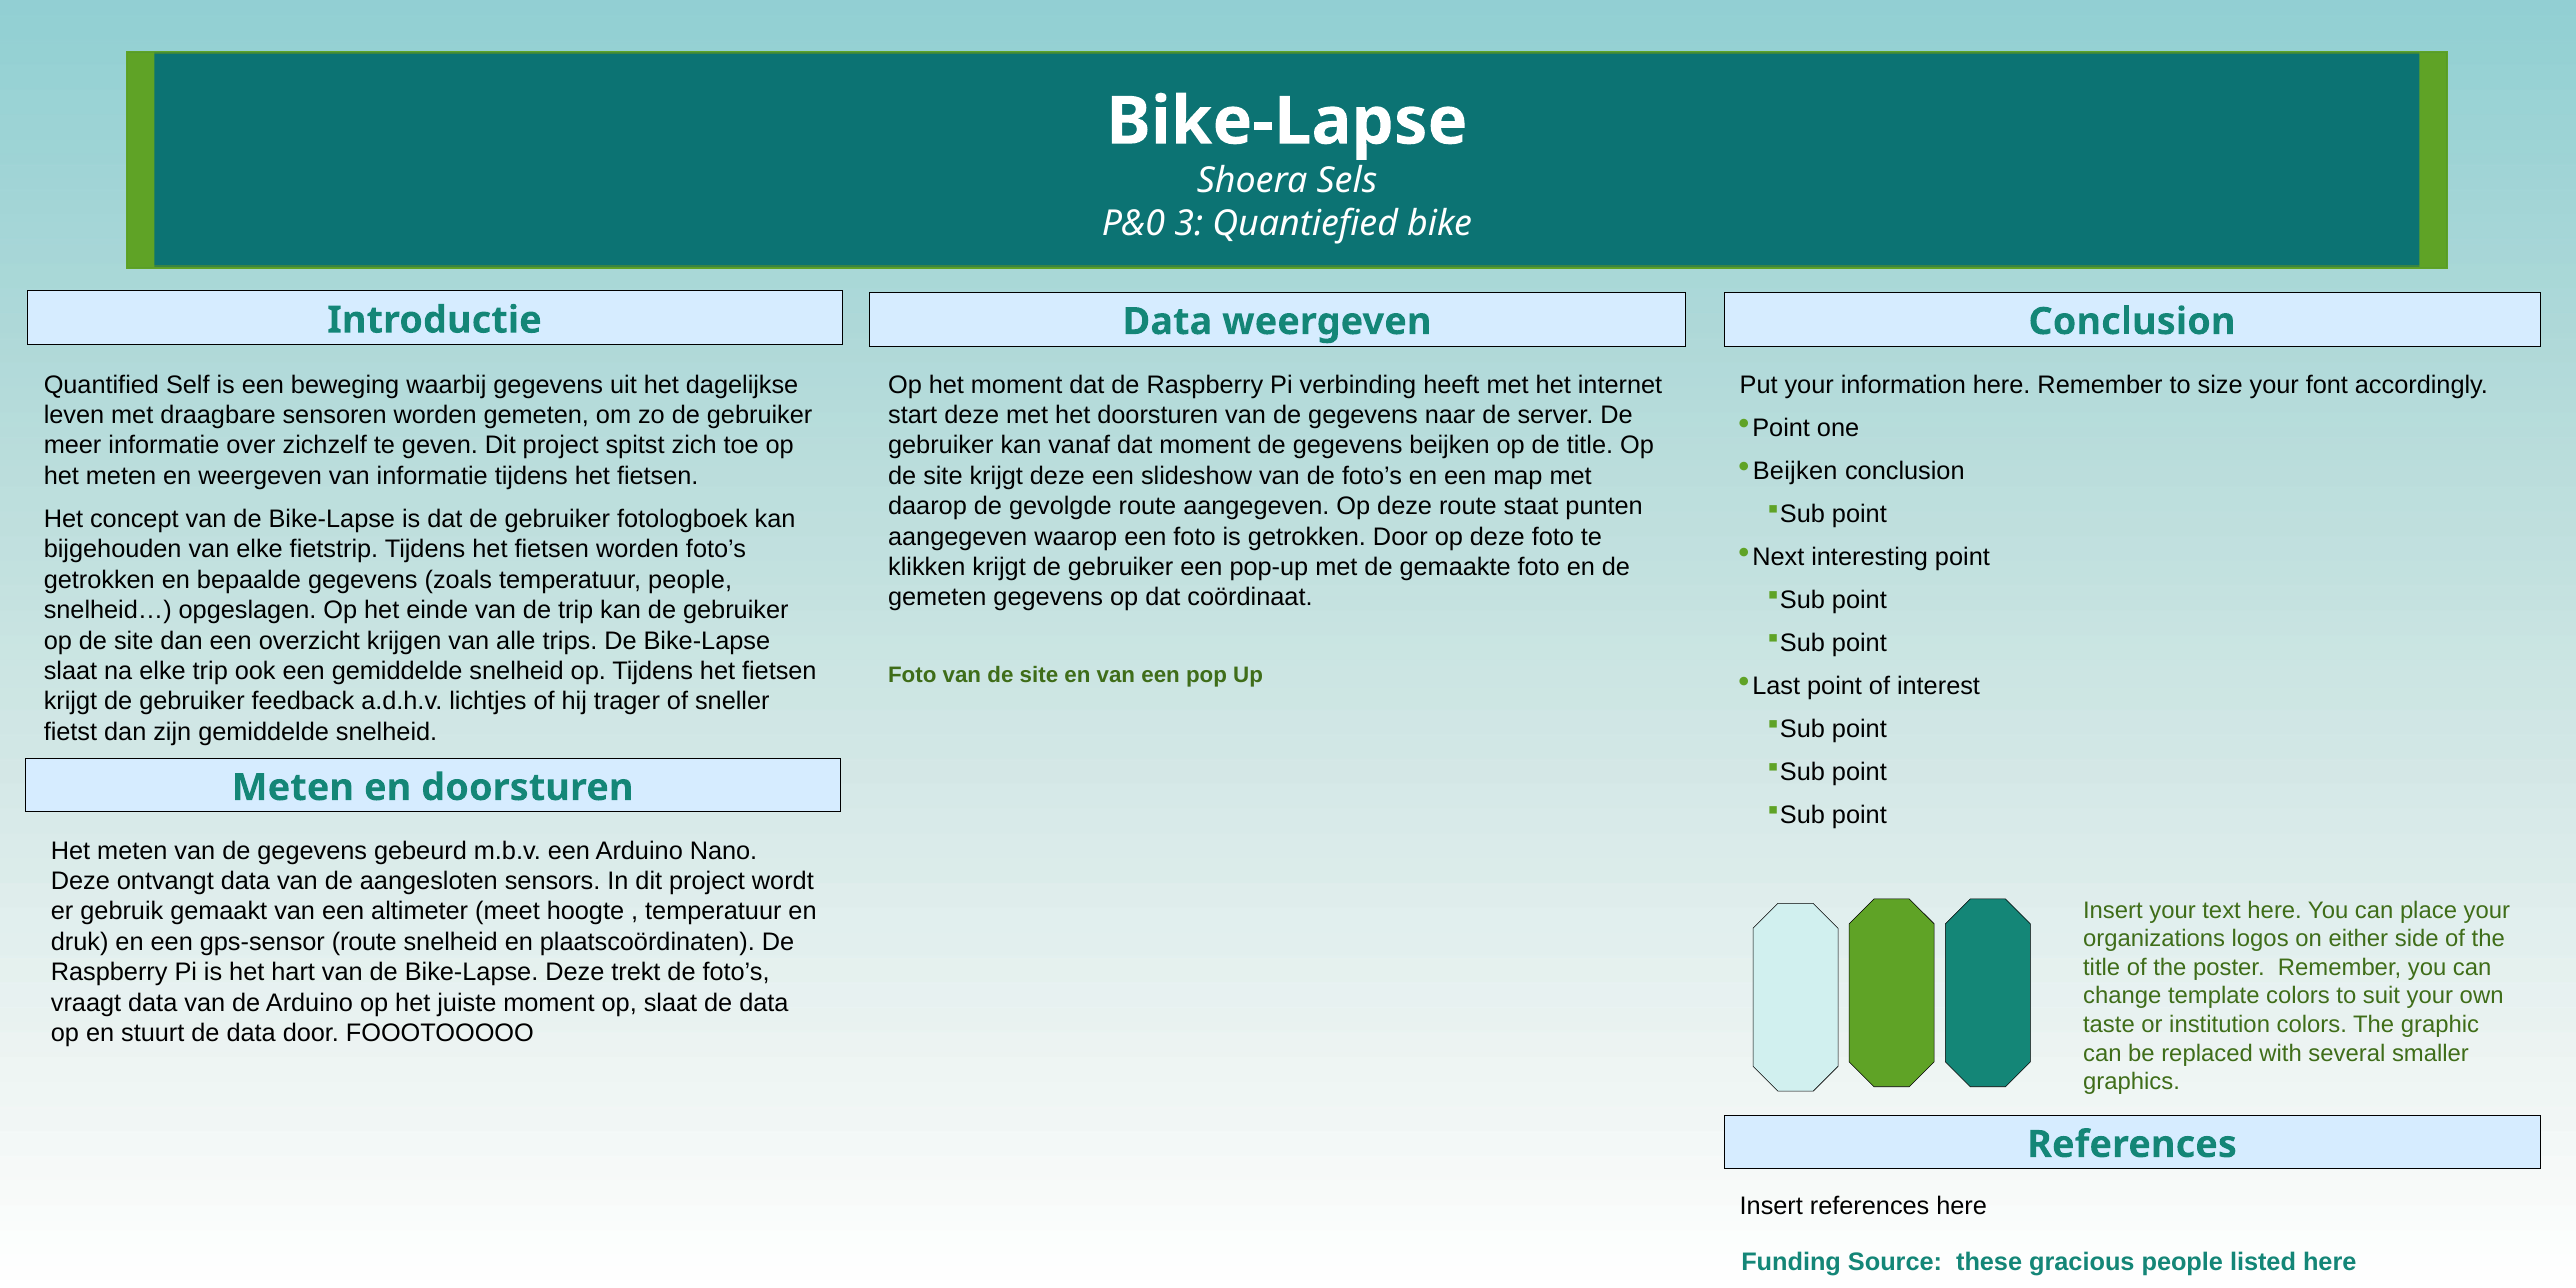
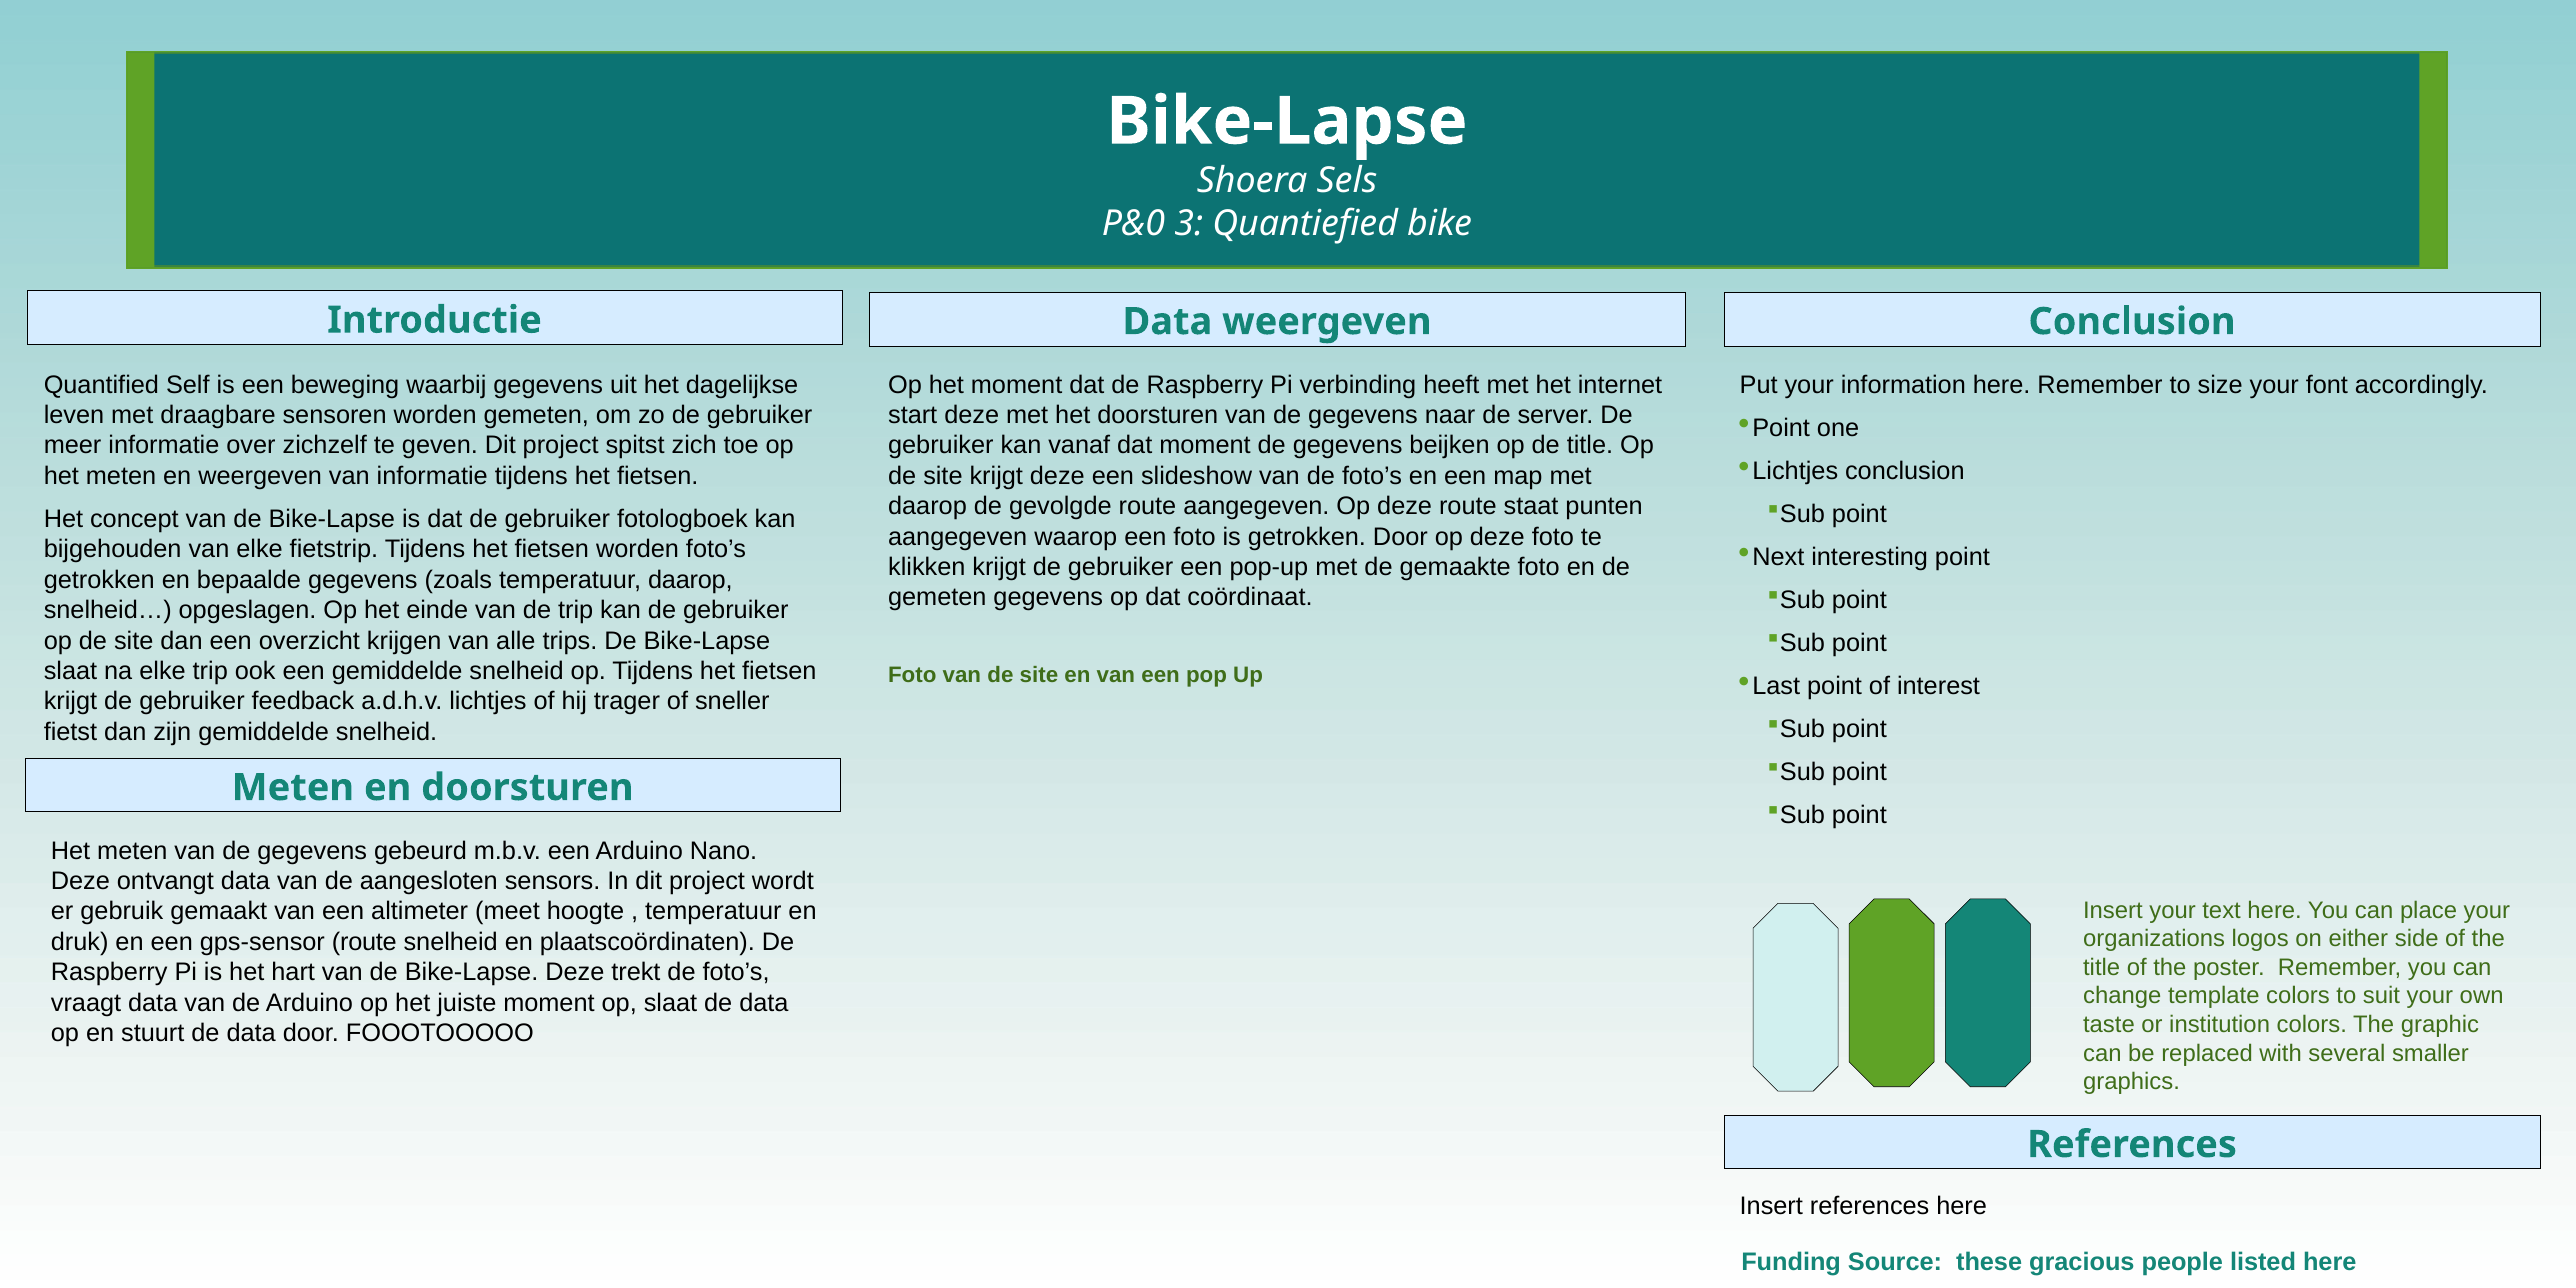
Beijken at (1795, 471): Beijken -> Lichtjes
temperatuur people: people -> daarop
